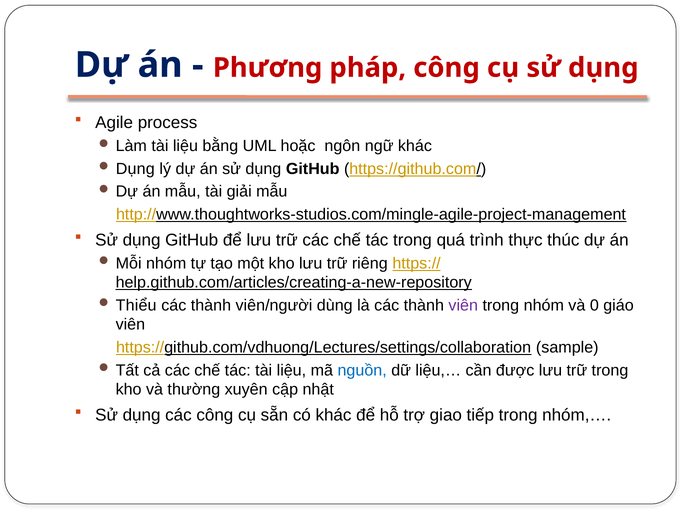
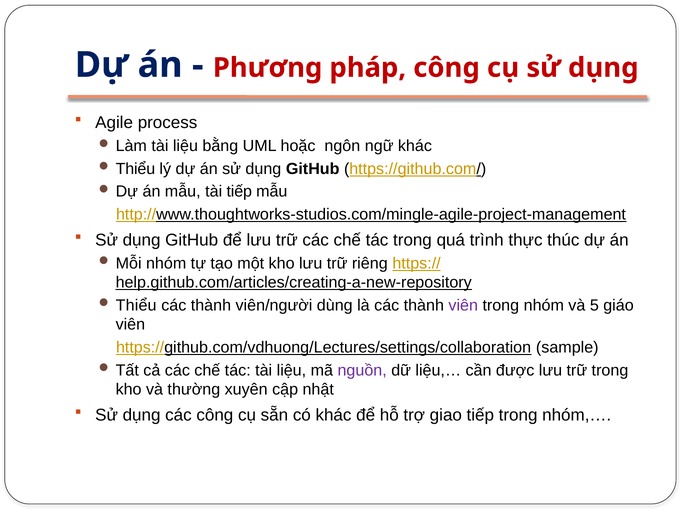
Dụng at (135, 169): Dụng -> Thiểu
tài giải: giải -> tiếp
0: 0 -> 5
nguồn colour: blue -> purple
